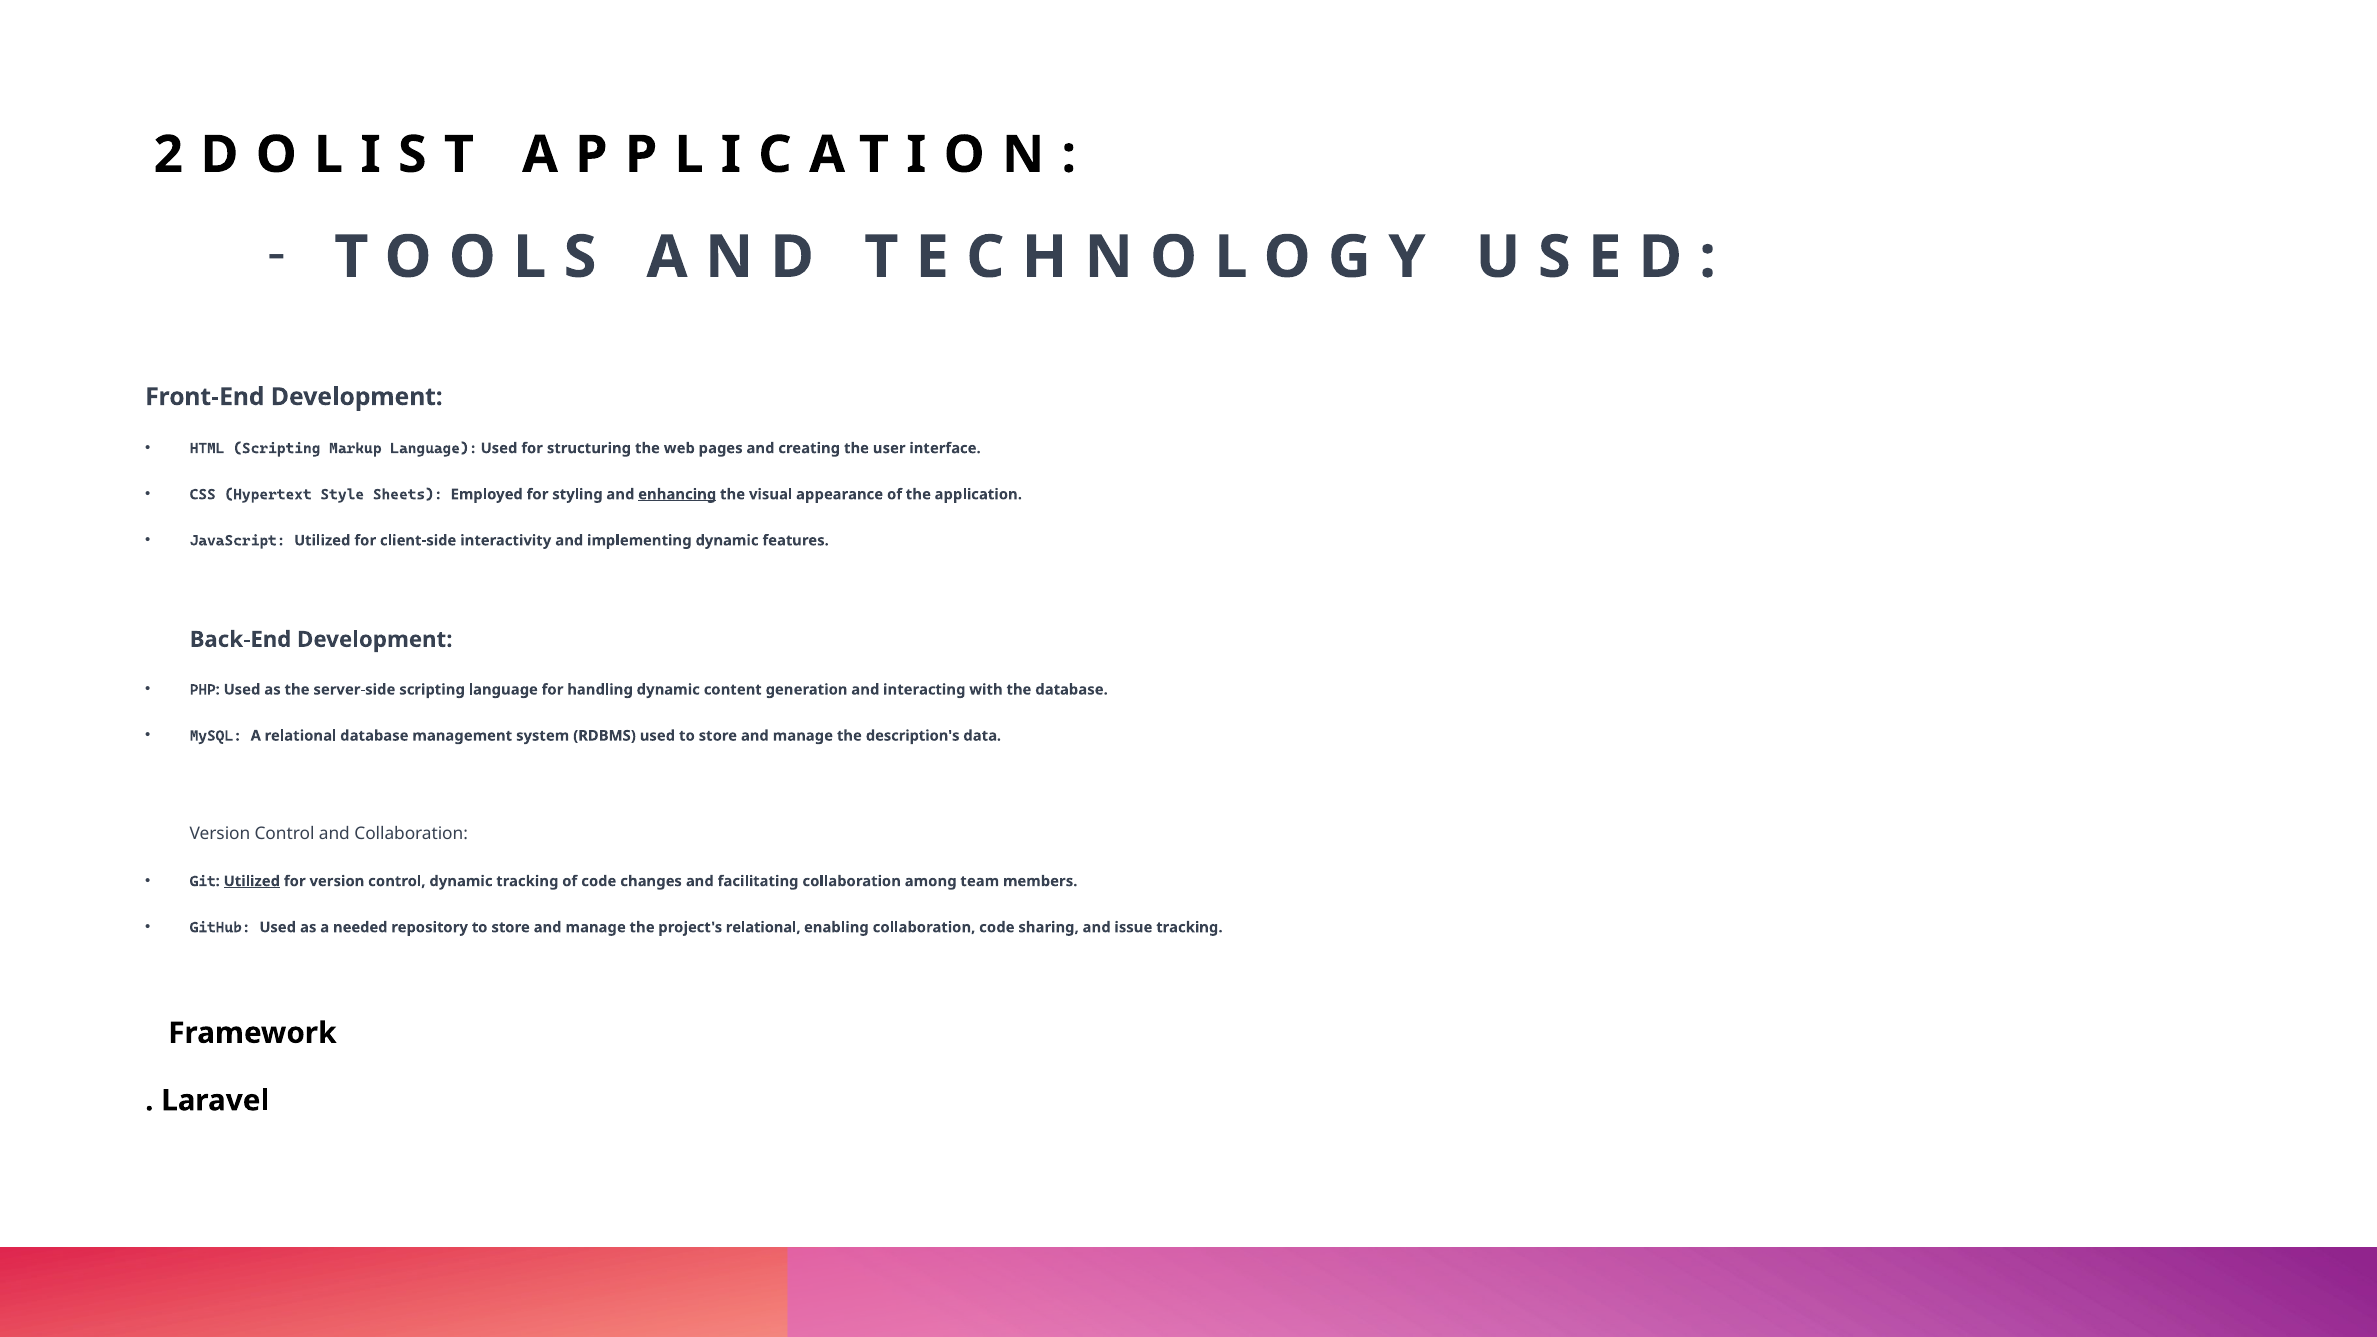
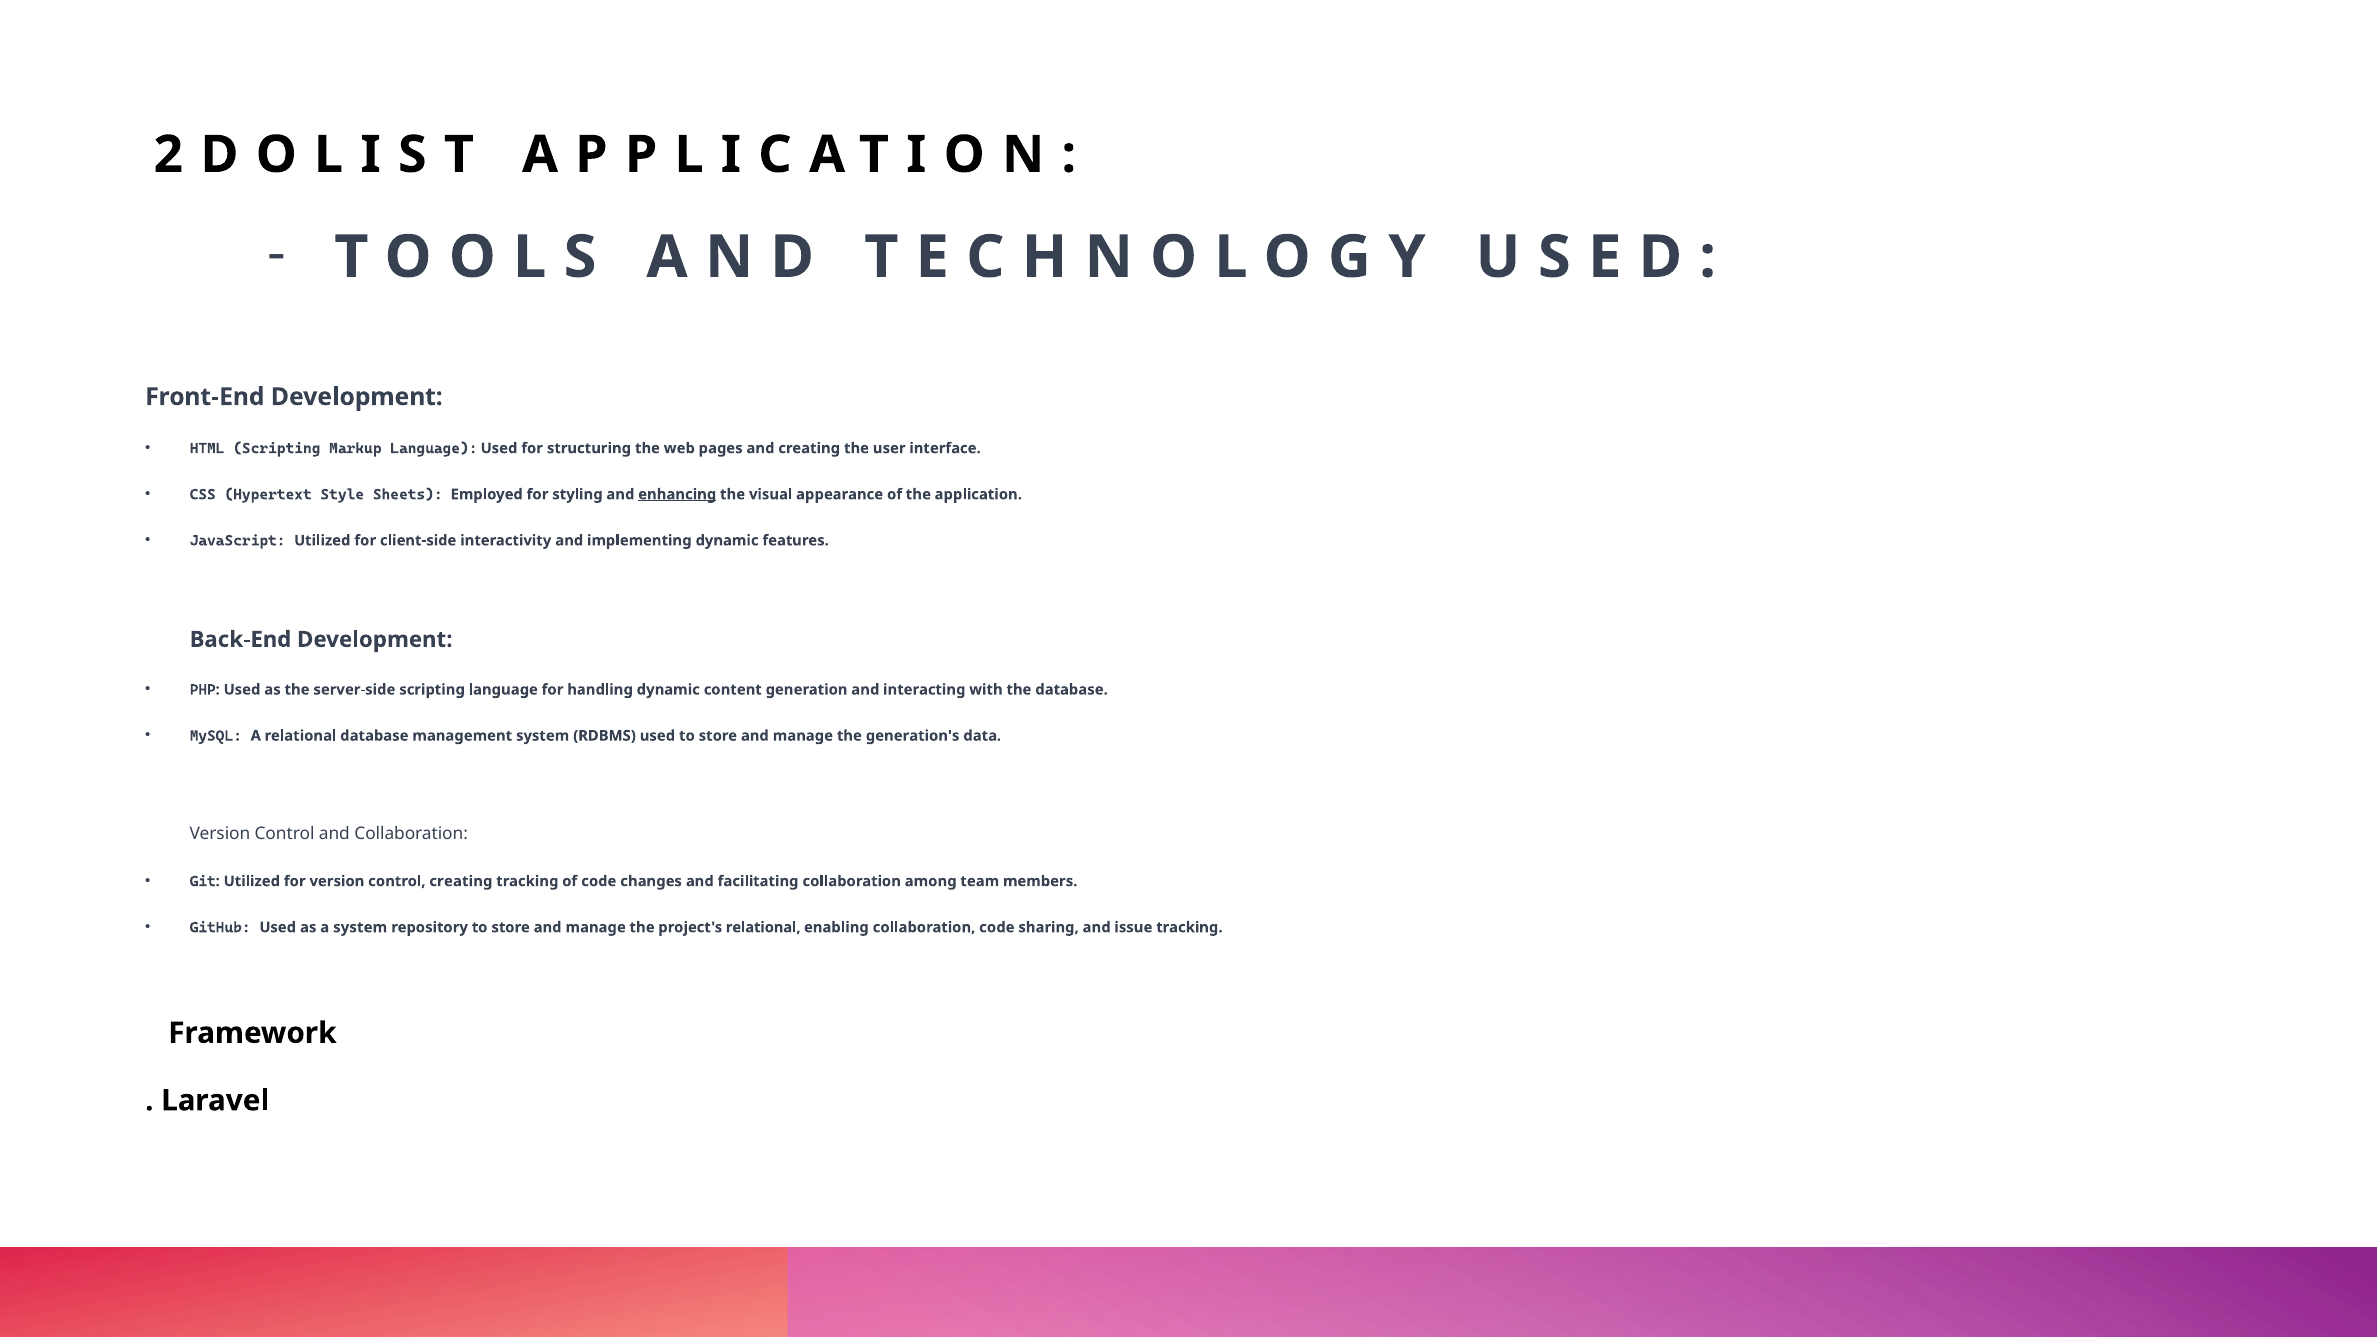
description's: description's -> generation's
Utilized at (252, 881) underline: present -> none
control dynamic: dynamic -> creating
a needed: needed -> system
